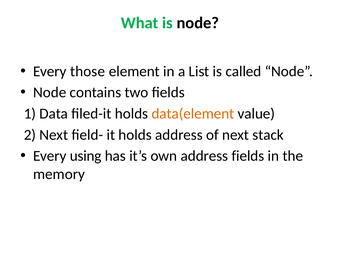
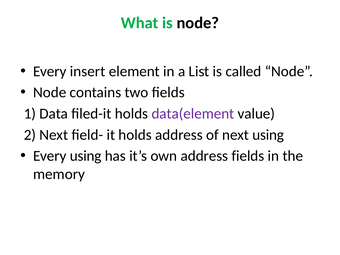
those: those -> insert
data(element colour: orange -> purple
next stack: stack -> using
